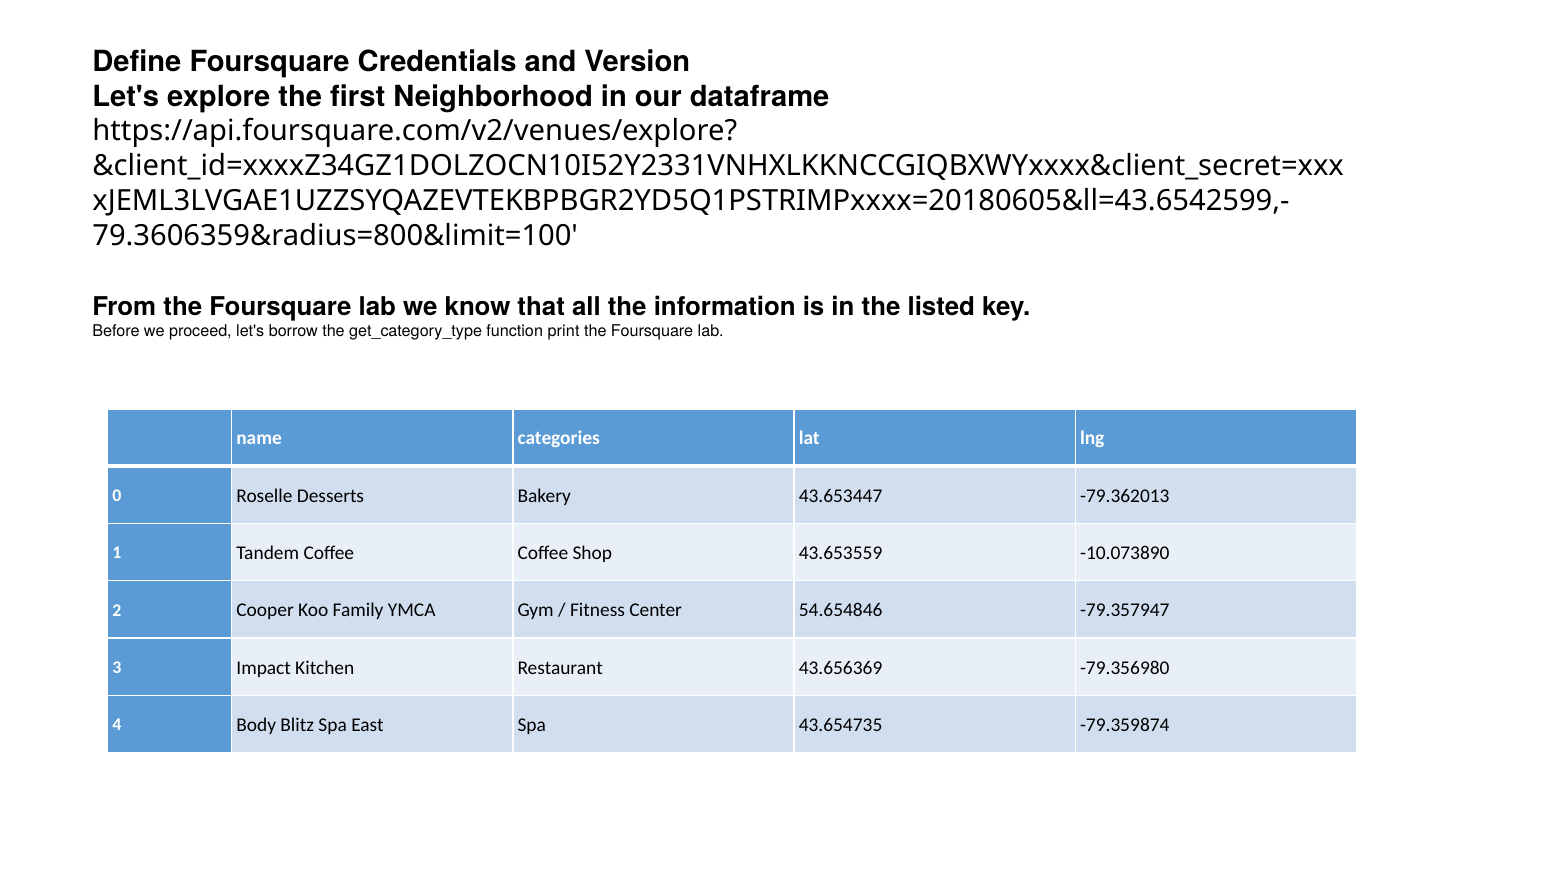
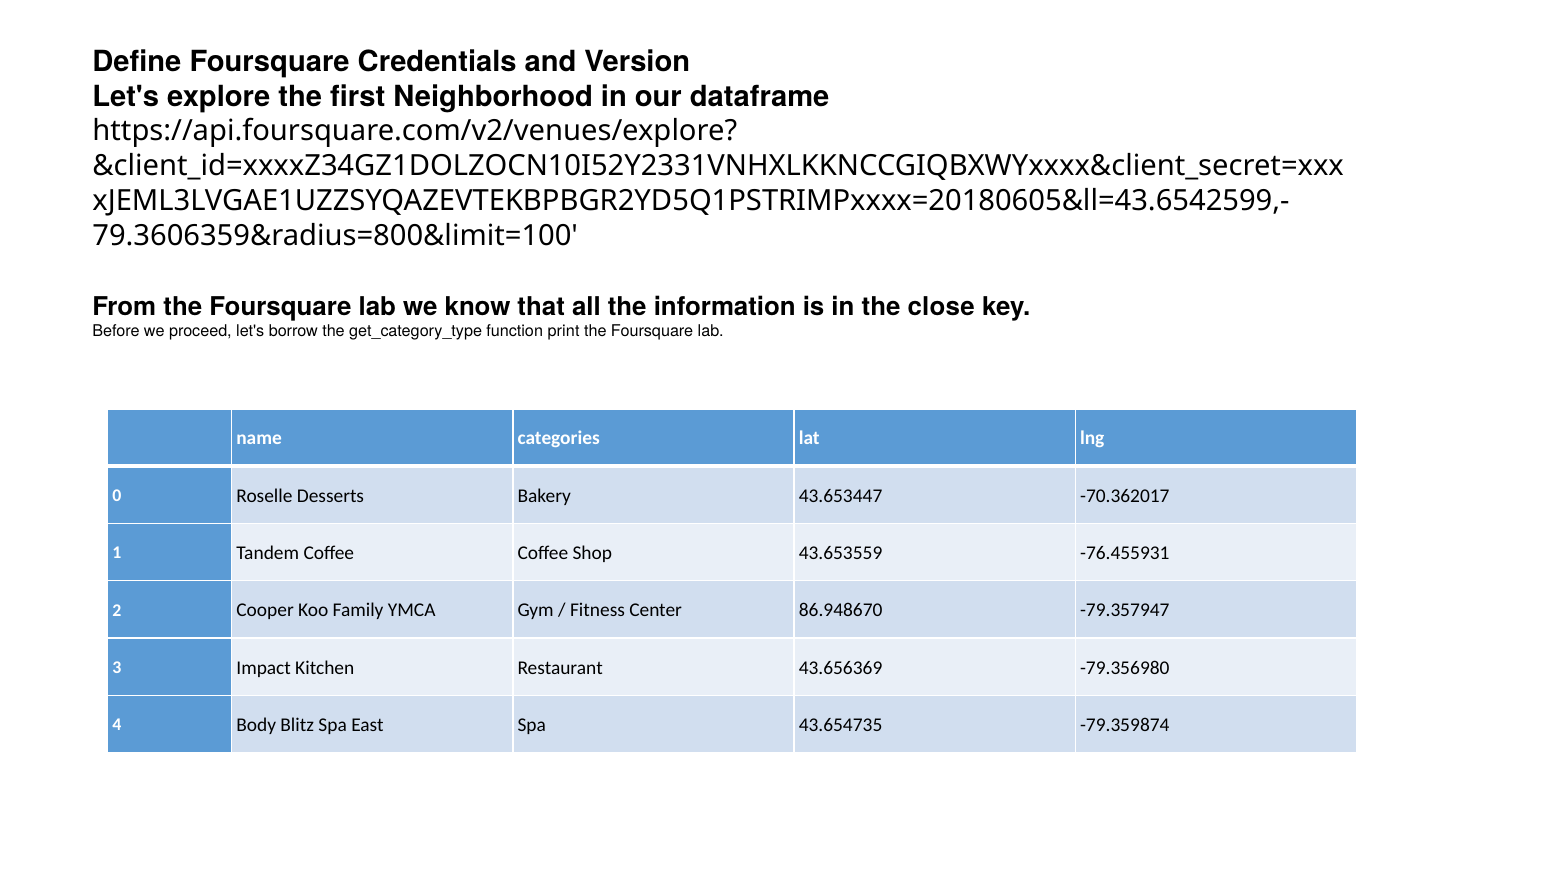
listed: listed -> close
-79.362013: -79.362013 -> -70.362017
-10.073890: -10.073890 -> -76.455931
54.654846: 54.654846 -> 86.948670
